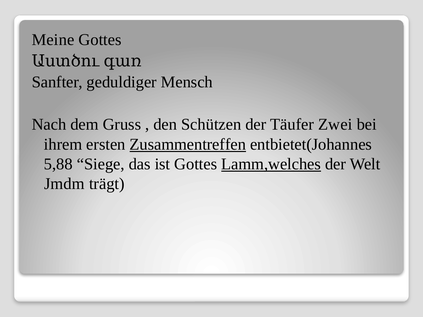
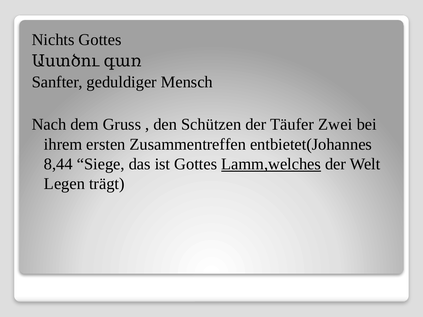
Meine: Meine -> Nichts
Zusammentreffen underline: present -> none
5,88: 5,88 -> 8,44
Jmdm: Jmdm -> Legen
